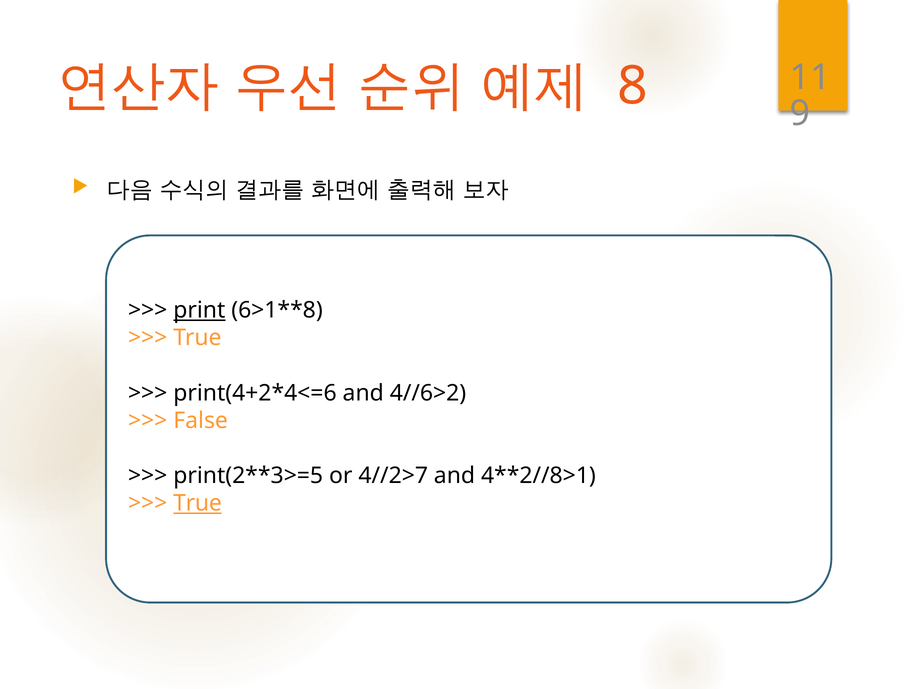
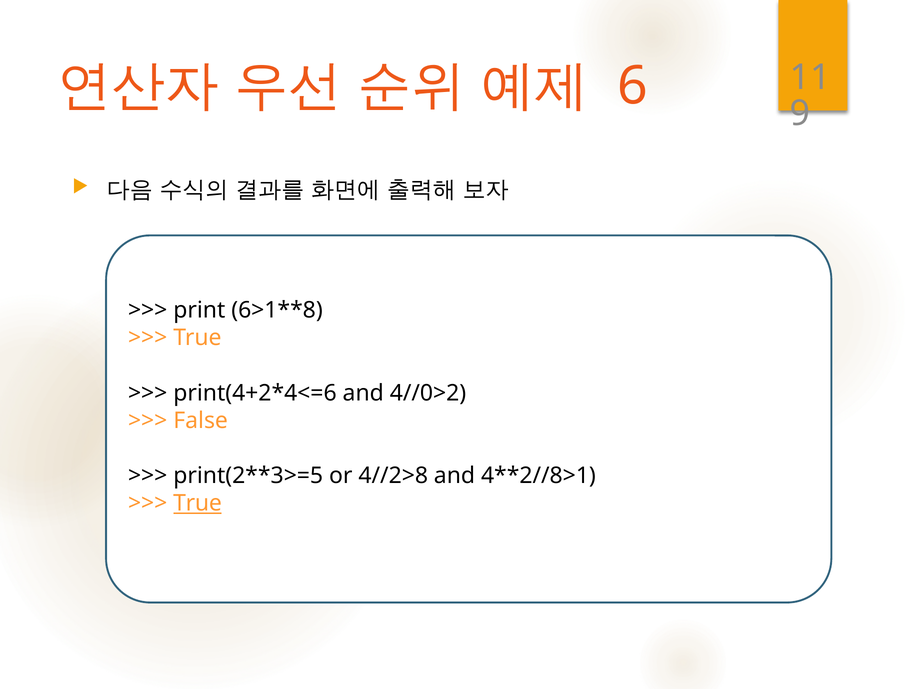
8: 8 -> 6
print underline: present -> none
4//6>2: 4//6>2 -> 4//0>2
4//2>7: 4//2>7 -> 4//2>8
